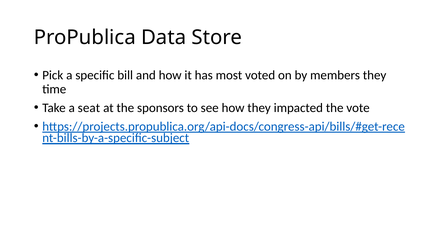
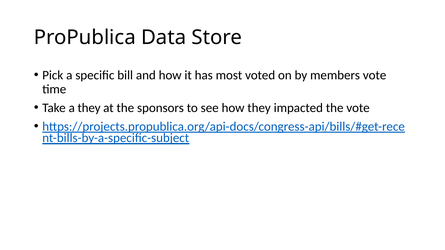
members they: they -> vote
a seat: seat -> they
